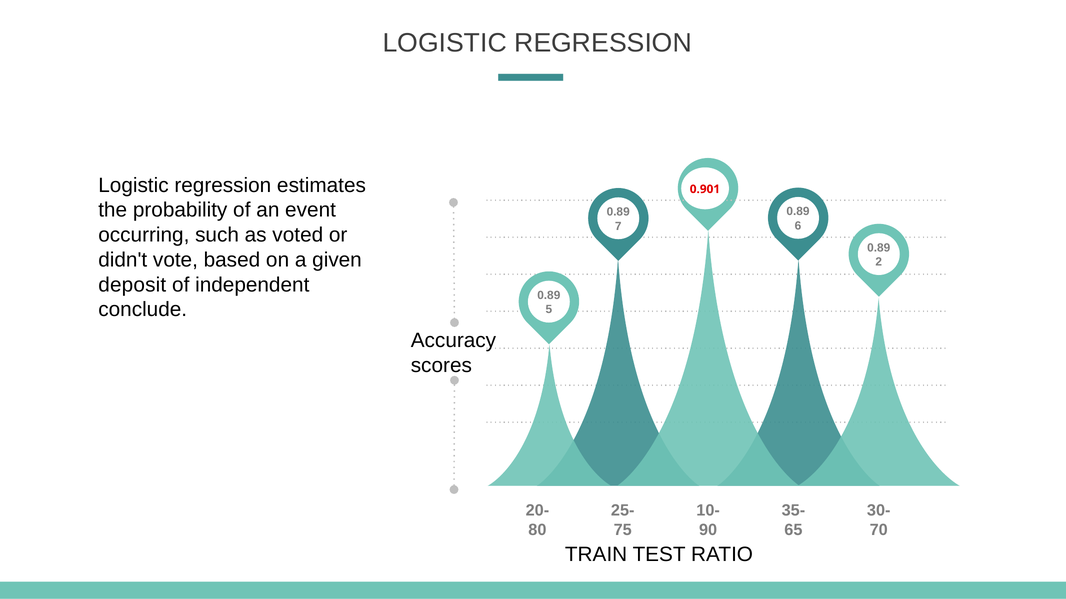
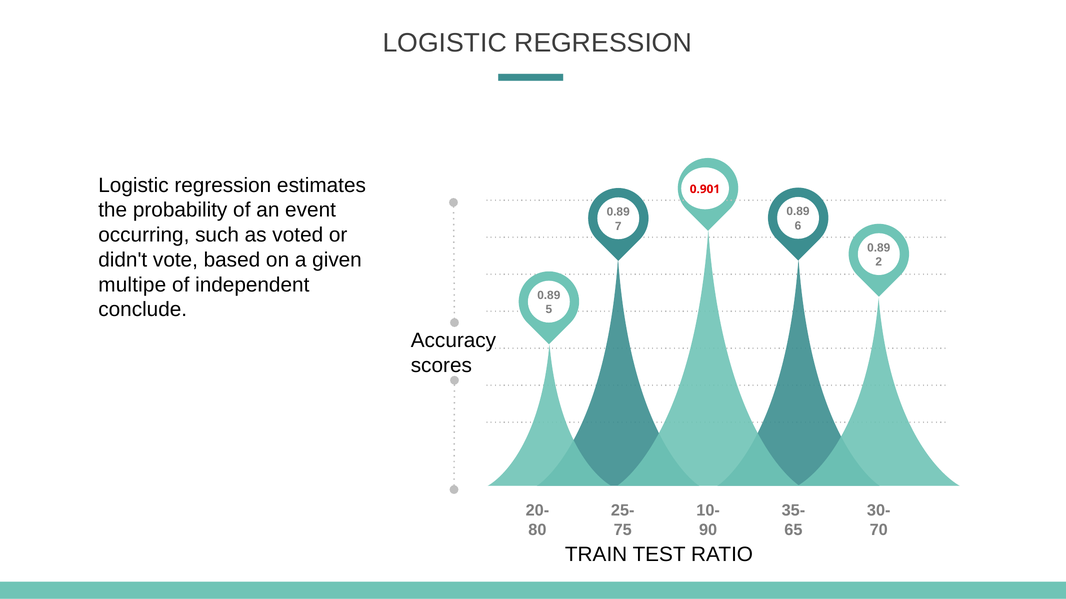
deposit: deposit -> multipe
